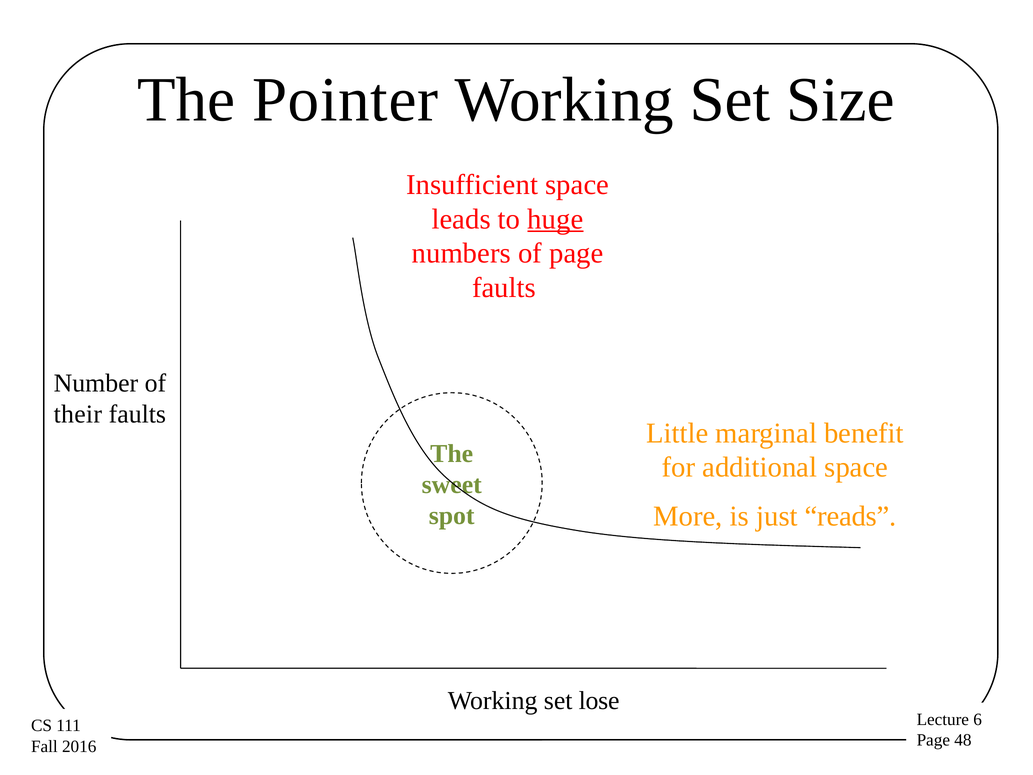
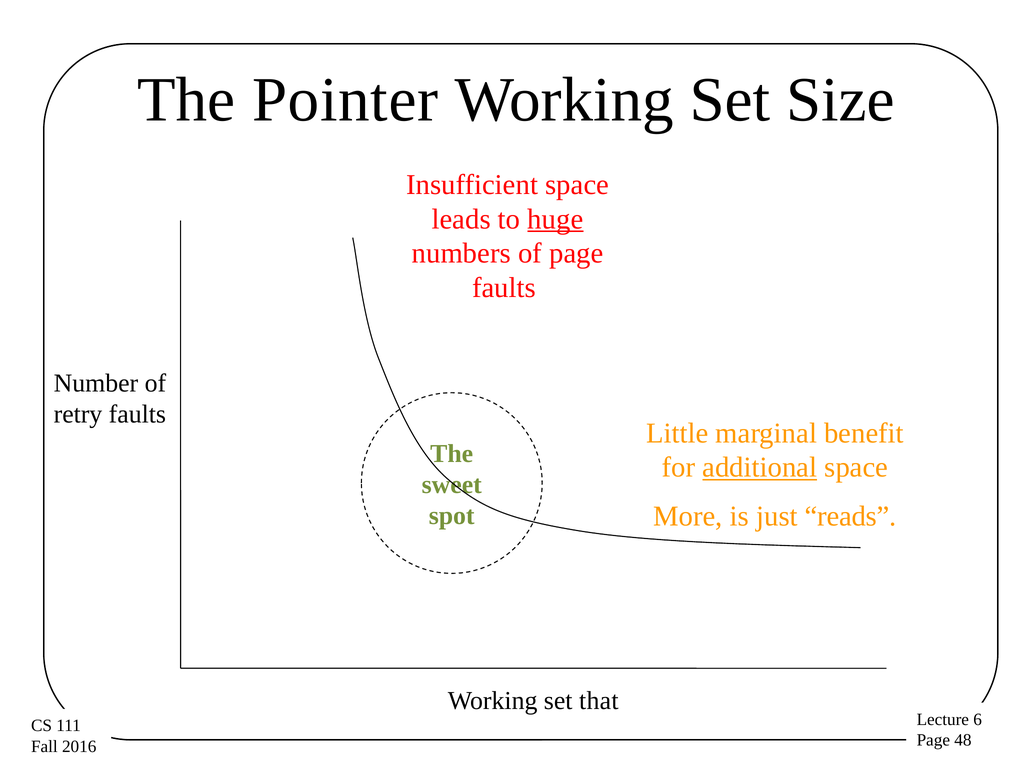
their: their -> retry
additional underline: none -> present
lose: lose -> that
